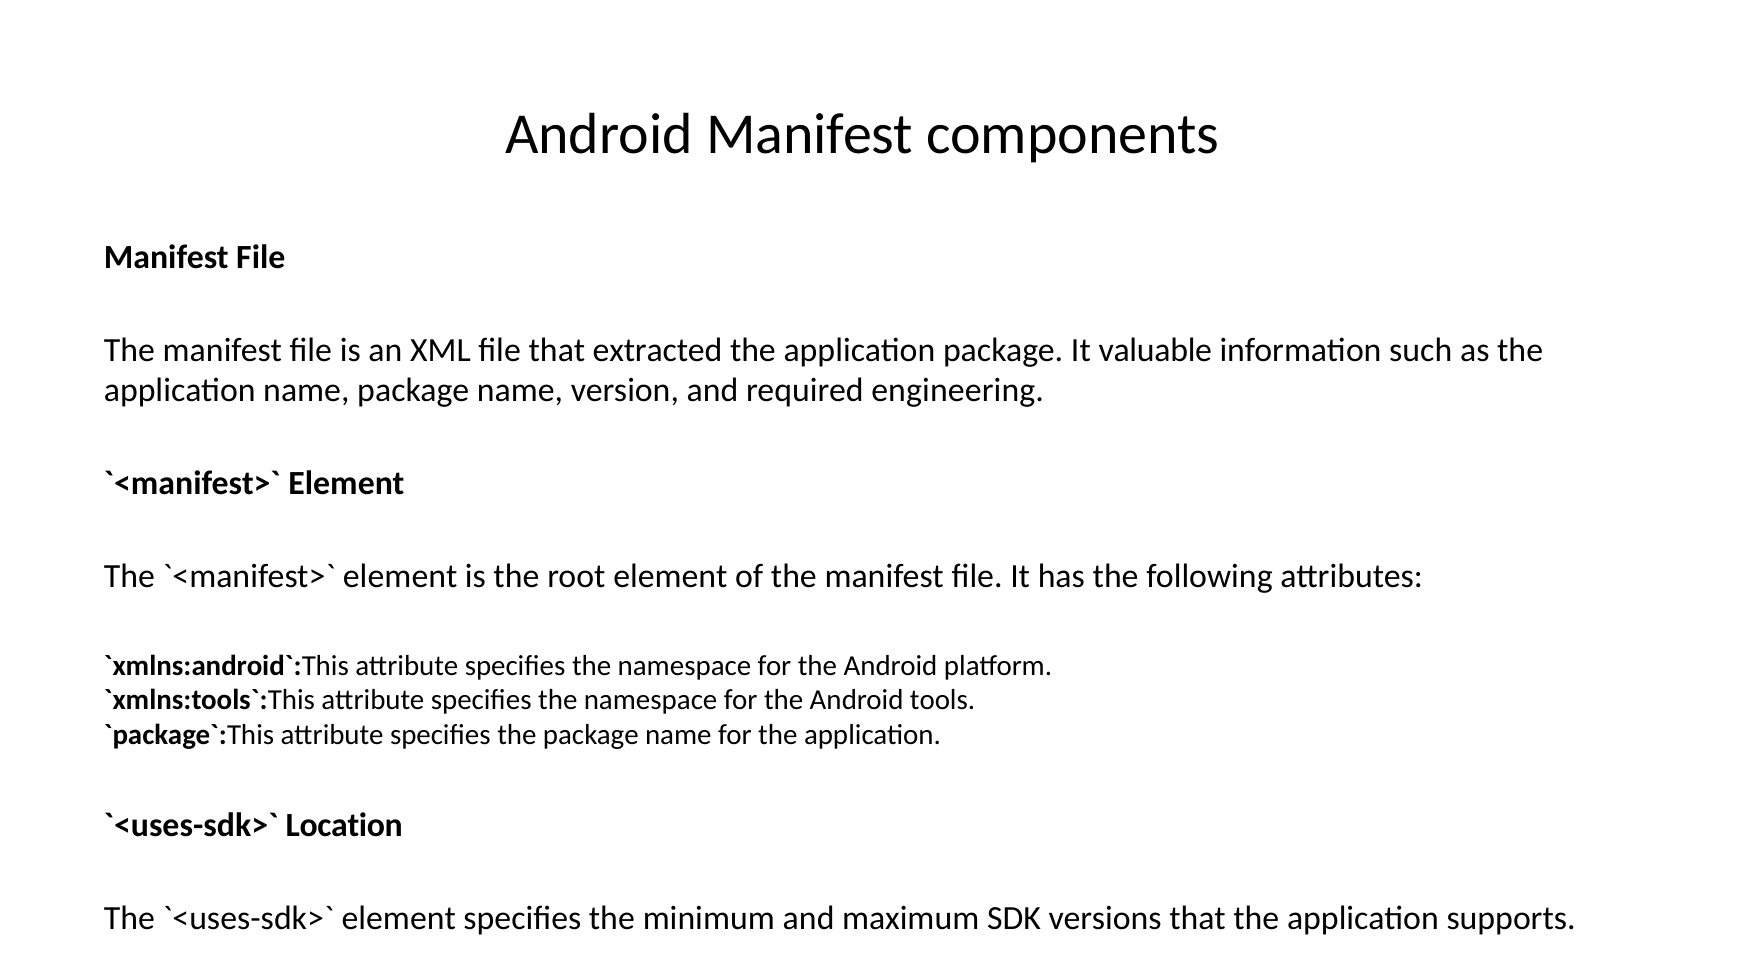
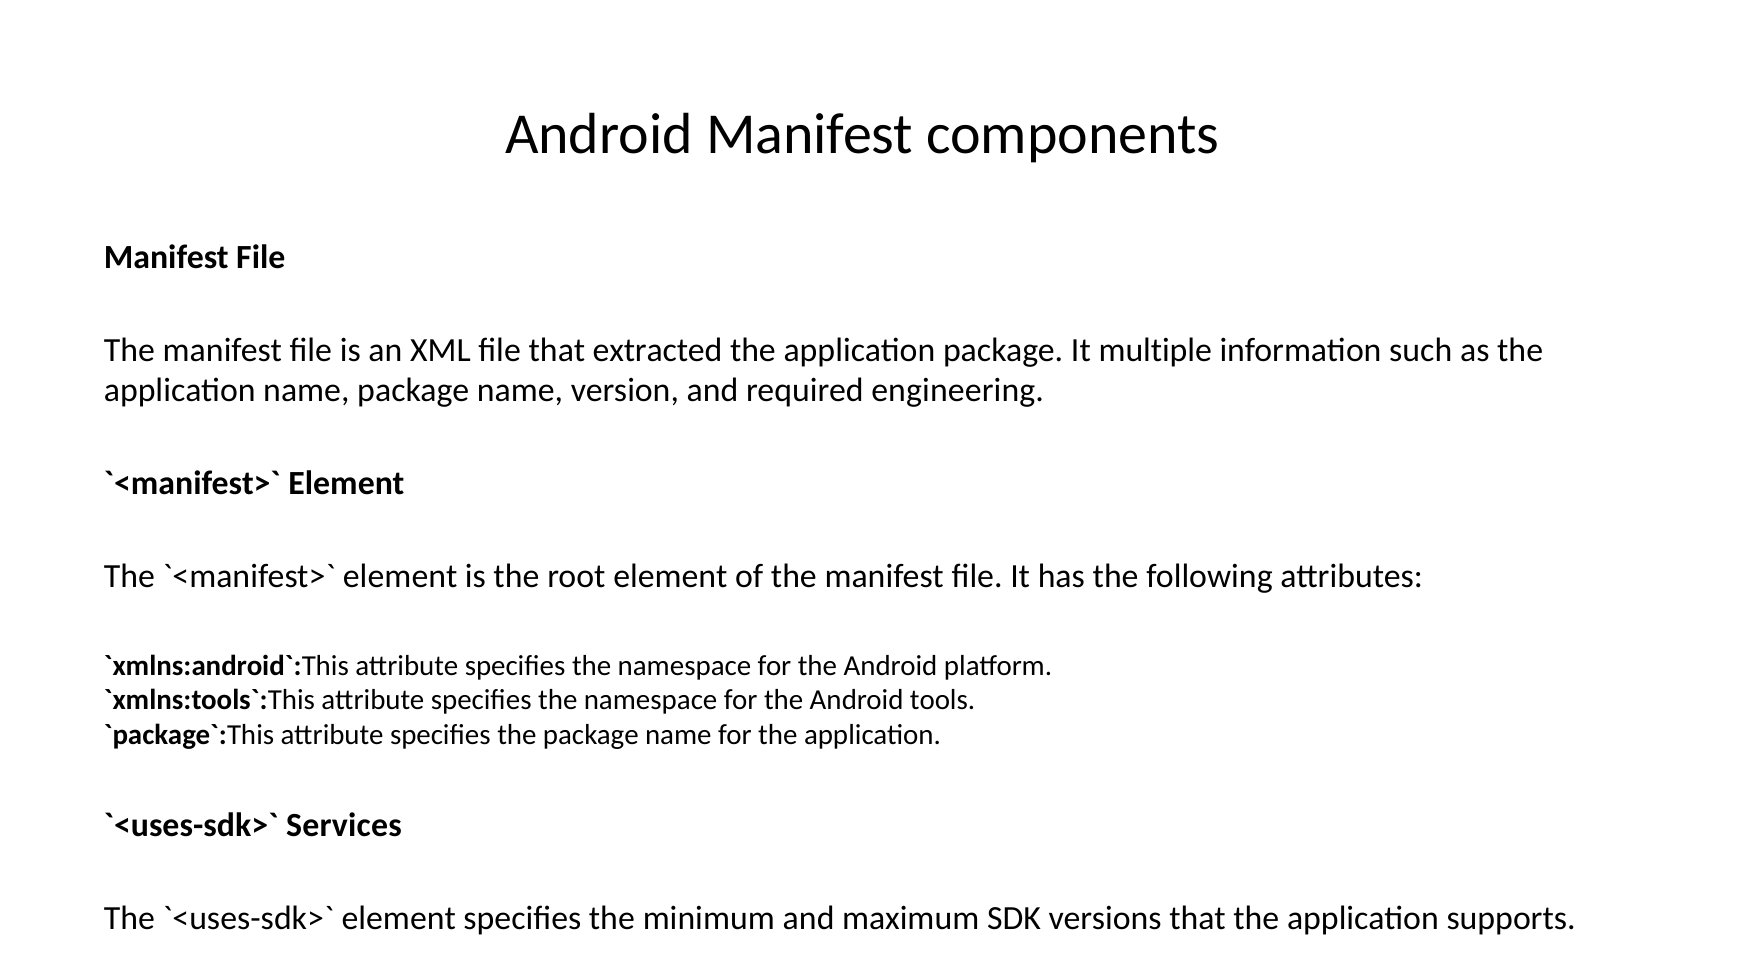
valuable: valuable -> multiple
Location: Location -> Services
